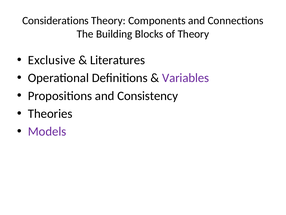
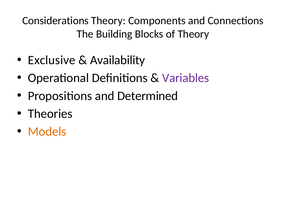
Literatures: Literatures -> Availability
Consistency: Consistency -> Determined
Models colour: purple -> orange
